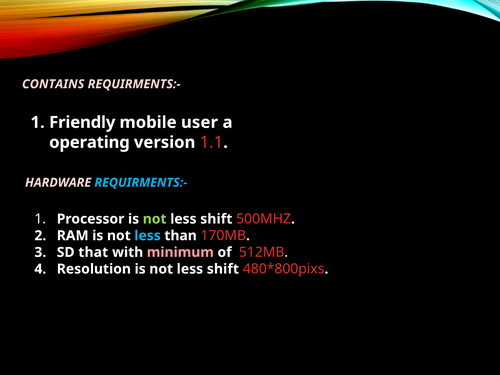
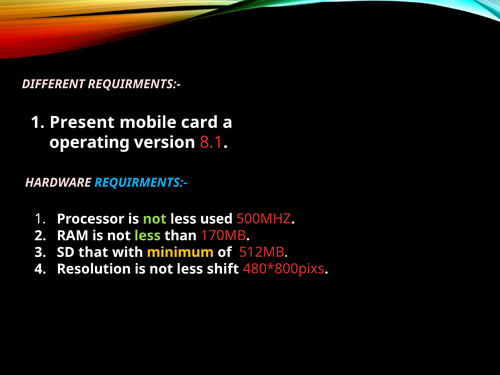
CONTAINS: CONTAINS -> DIFFERENT
Friendly: Friendly -> Present
user: user -> card
1.1: 1.1 -> 8.1
shift at (216, 219): shift -> used
less at (148, 236) colour: light blue -> light green
minimum colour: pink -> yellow
